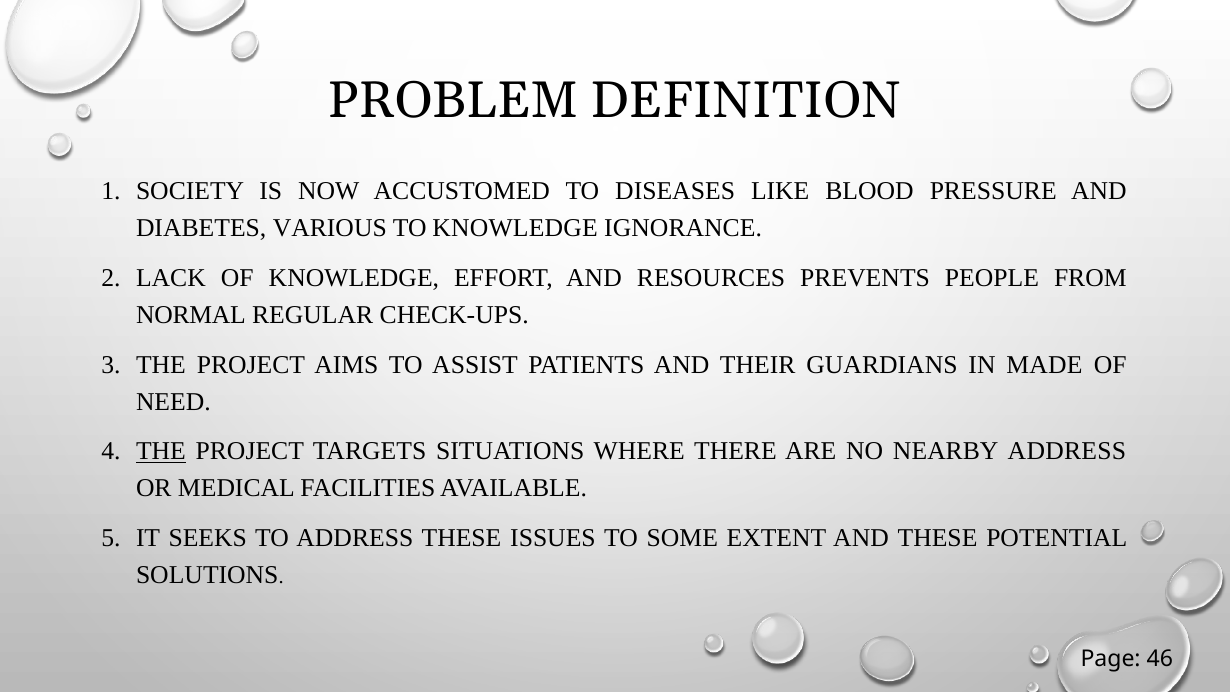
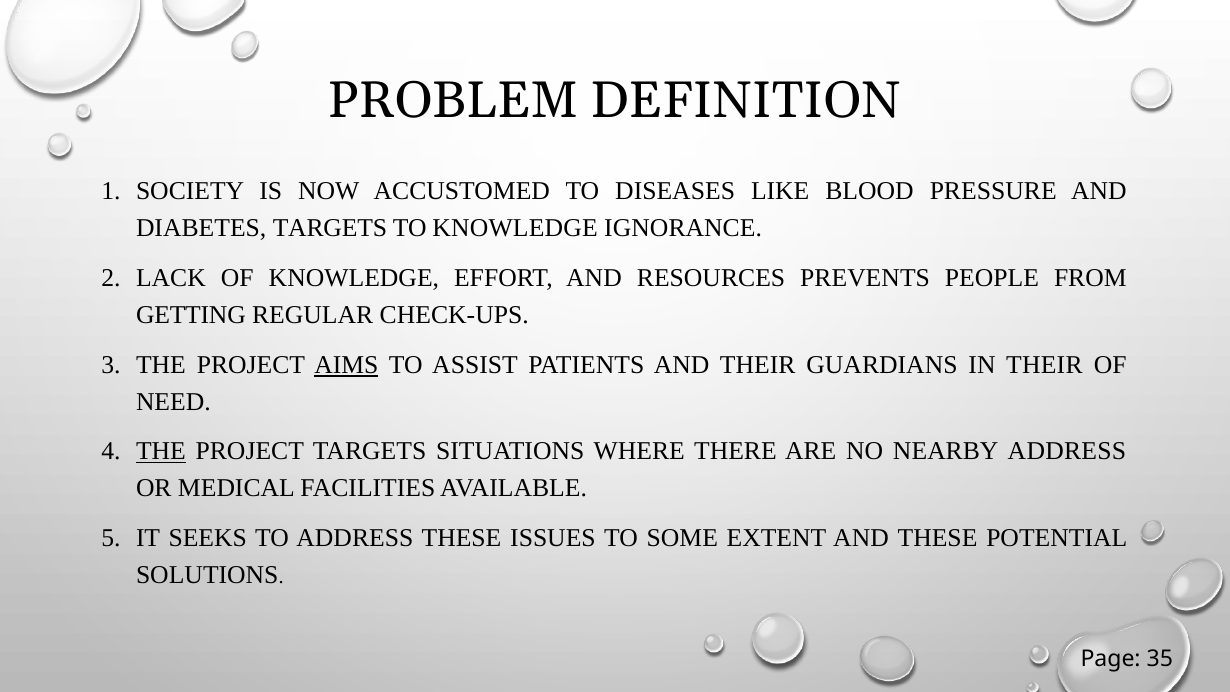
DIABETES VARIOUS: VARIOUS -> TARGETS
NORMAL: NORMAL -> GETTING
AIMS underline: none -> present
IN MADE: MADE -> THEIR
46: 46 -> 35
